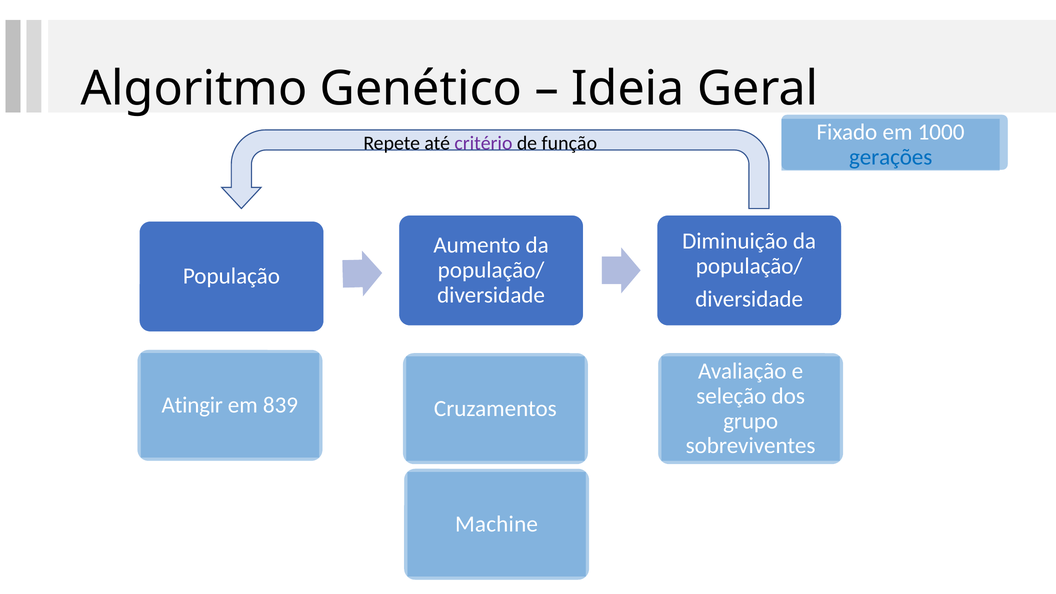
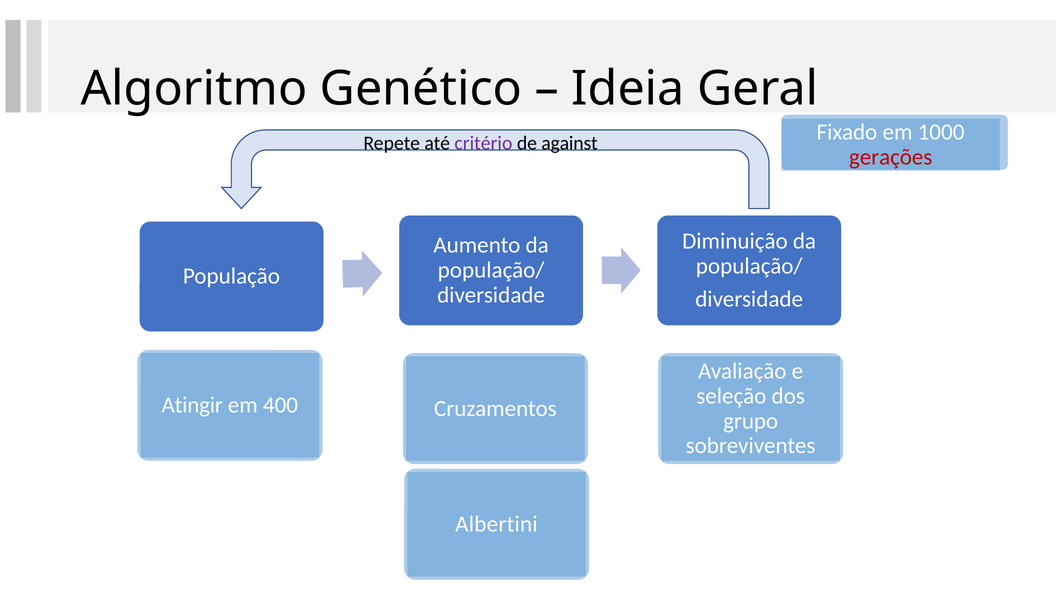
função: função -> against
gerações colour: blue -> red
839: 839 -> 400
Machine: Machine -> Albertini
